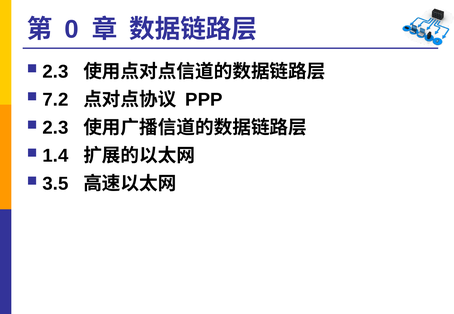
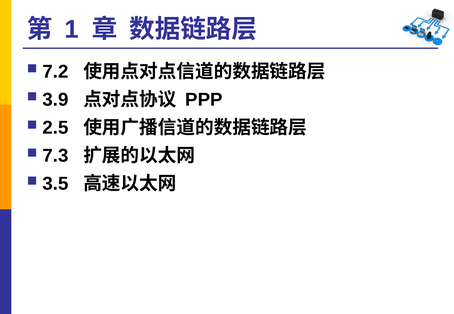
0: 0 -> 1
2.3 at (56, 72): 2.3 -> 7.2
7.2: 7.2 -> 3.9
2.3 at (56, 128): 2.3 -> 2.5
1.4: 1.4 -> 7.3
